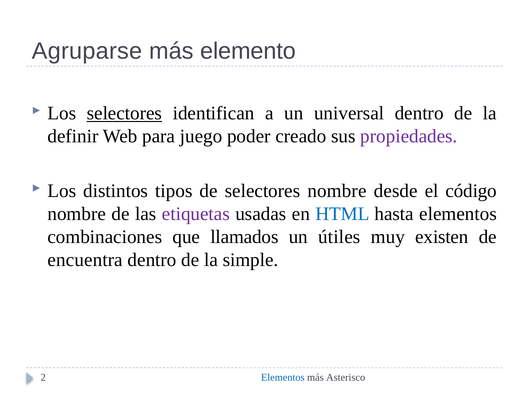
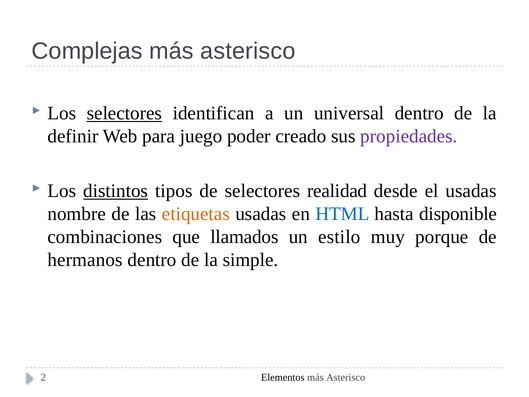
Agruparse: Agruparse -> Complejas
elemento at (248, 51): elemento -> asterisco
distintos underline: none -> present
selectores nombre: nombre -> realidad
el código: código -> usadas
etiquetas colour: purple -> orange
hasta elementos: elementos -> disponible
útiles: útiles -> estilo
existen: existen -> porque
encuentra: encuentra -> hermanos
Elementos at (283, 377) colour: blue -> black
